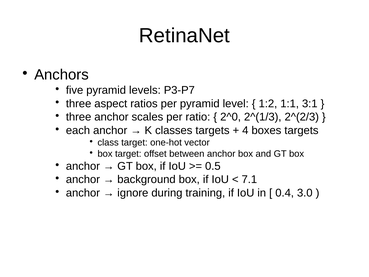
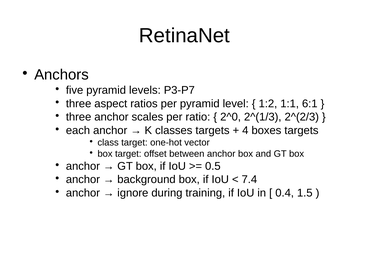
3:1: 3:1 -> 6:1
7.1: 7.1 -> 7.4
3.0: 3.0 -> 1.5
